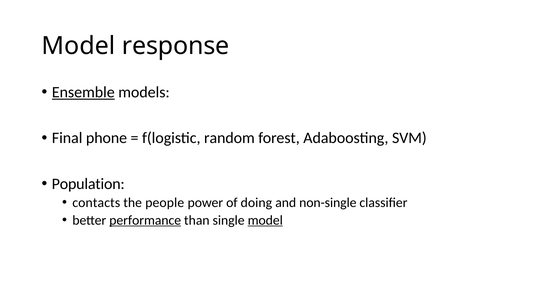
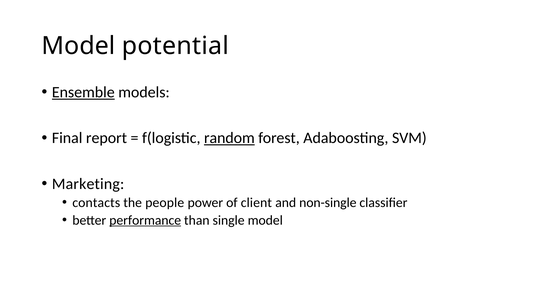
response: response -> potential
phone: phone -> report
random underline: none -> present
Population: Population -> Marketing
doing: doing -> client
model at (265, 220) underline: present -> none
